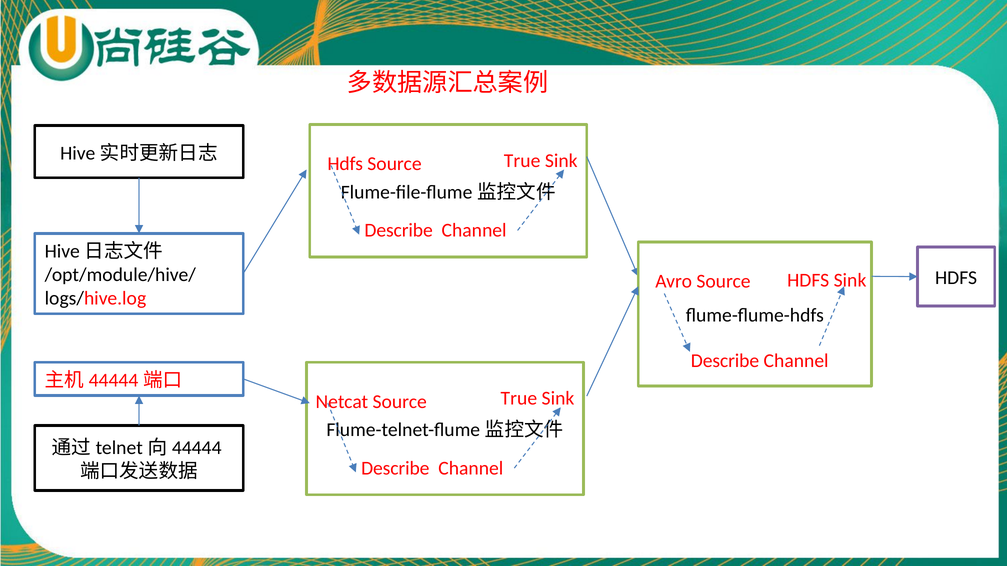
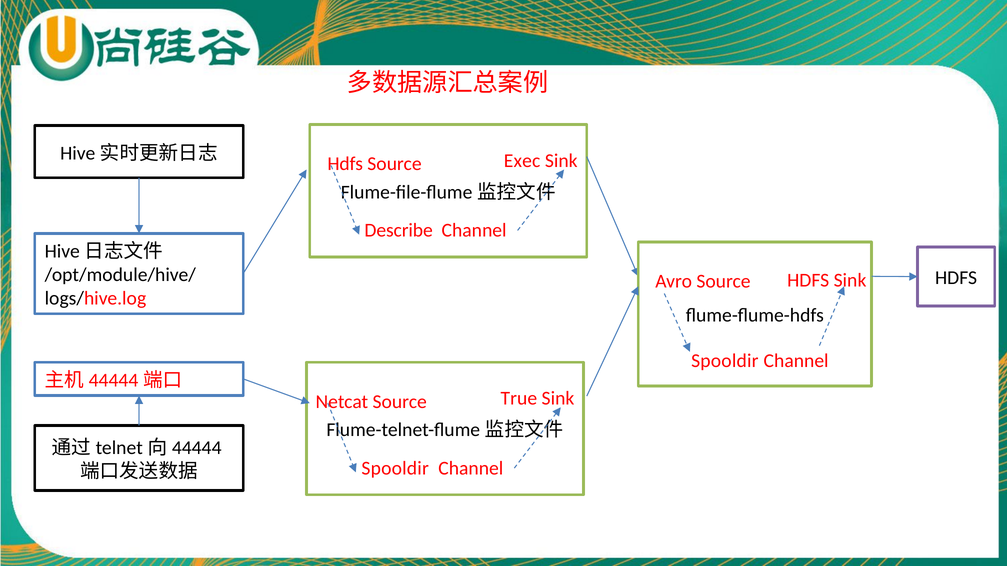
True at (522, 161): True -> Exec
Describe at (725, 361): Describe -> Spooldir
Describe at (395, 469): Describe -> Spooldir
